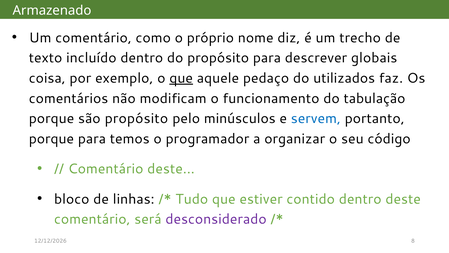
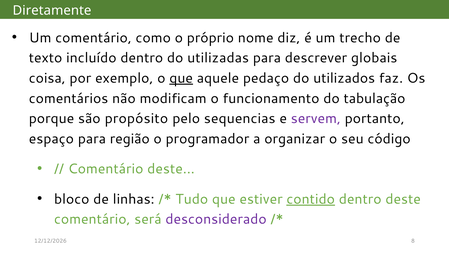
Armazenado: Armazenado -> Diretamente
do propósito: propósito -> utilizadas
minúsculos: minúsculos -> sequencias
servem colour: blue -> purple
porque at (51, 139): porque -> espaço
temos: temos -> região
contido underline: none -> present
